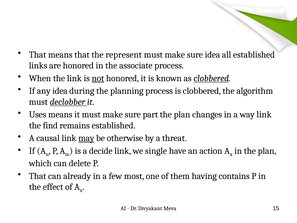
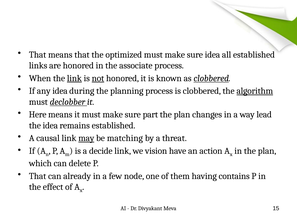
represent: represent -> optimized
link at (74, 78) underline: none -> present
algorithm underline: none -> present
Uses: Uses -> Here
way link: link -> lead
the find: find -> idea
otherwise: otherwise -> matching
single: single -> vision
most: most -> node
